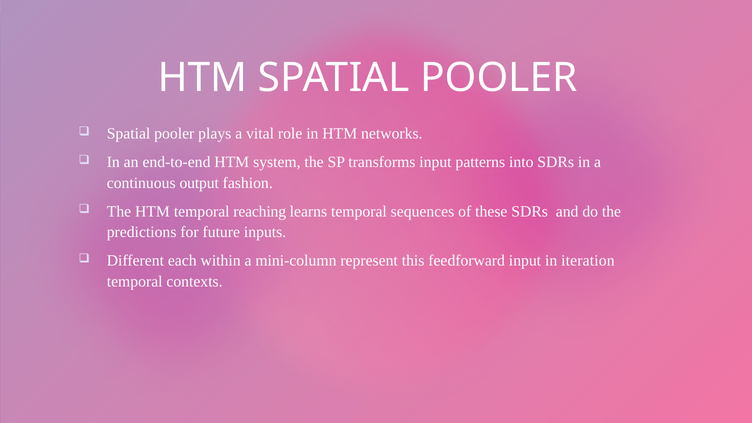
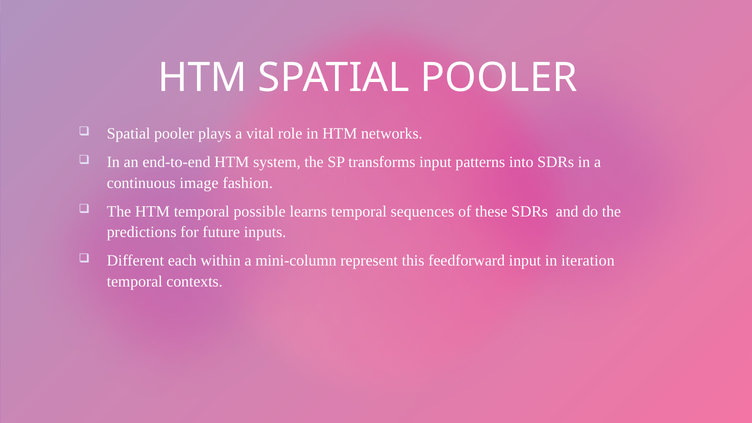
output: output -> image
reaching: reaching -> possible
